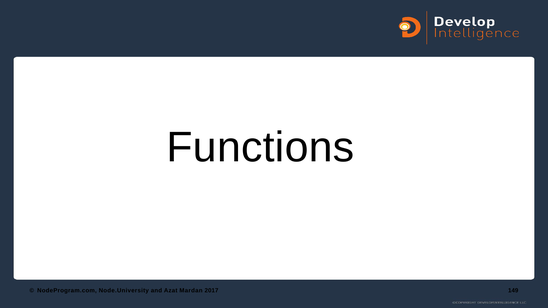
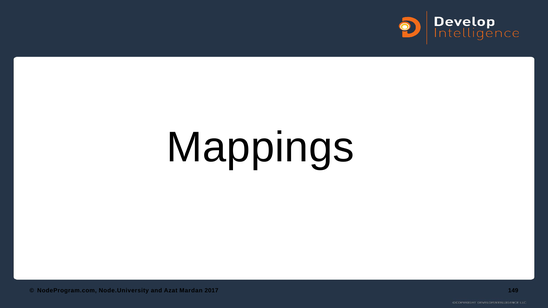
Functions: Functions -> Mappings
